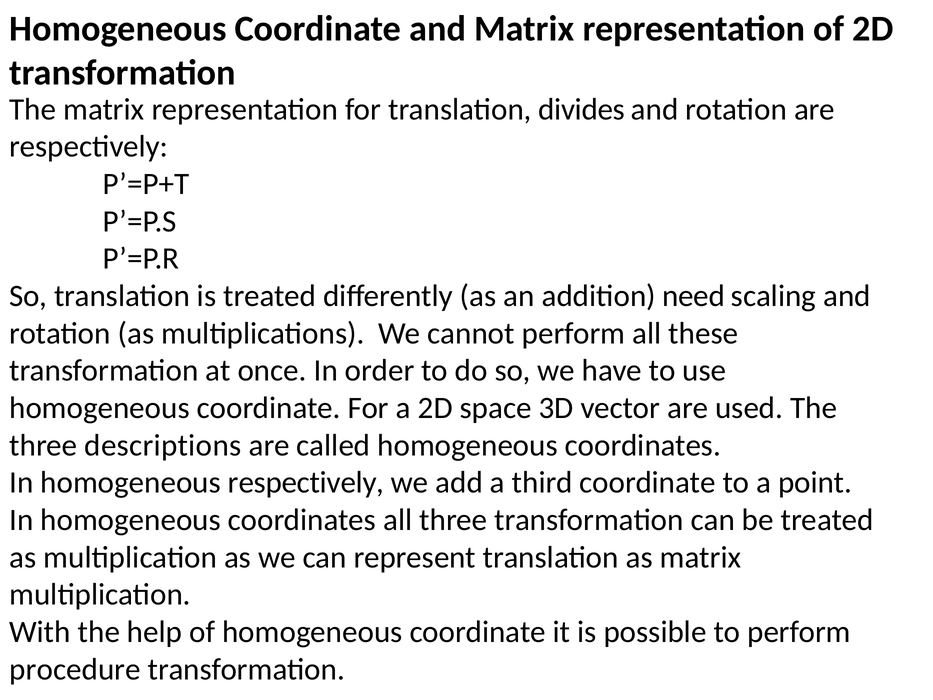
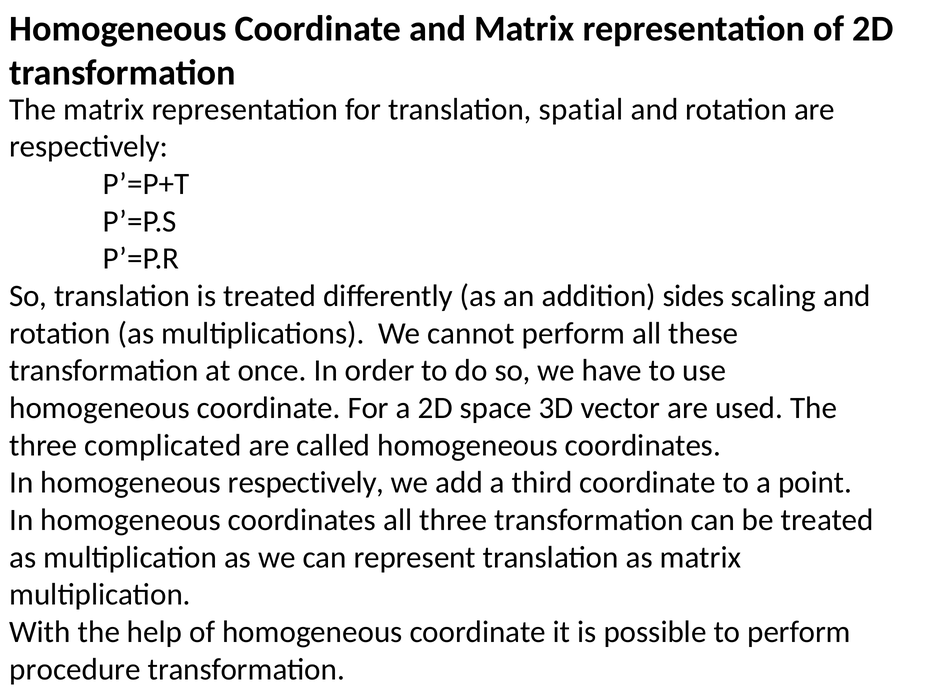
divides: divides -> spatial
need: need -> sides
descriptions: descriptions -> complicated
